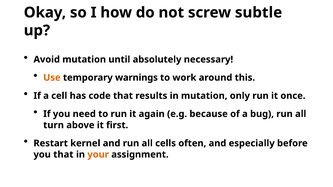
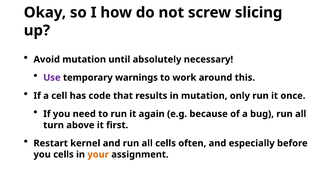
subtle: subtle -> slicing
Use colour: orange -> purple
you that: that -> cells
